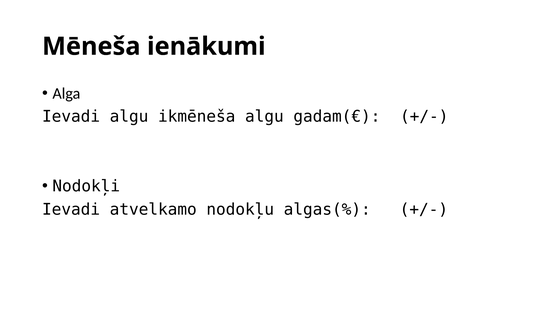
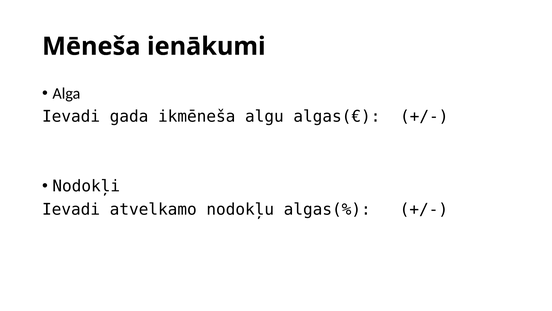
Ievadi algu: algu -> gada
gadam(€: gadam(€ -> algas(€
